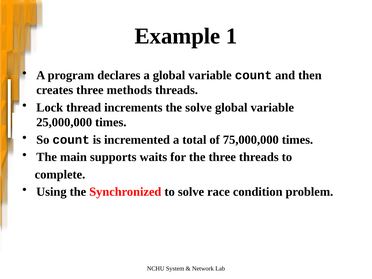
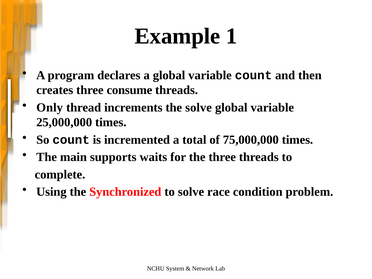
methods: methods -> consume
Lock: Lock -> Only
